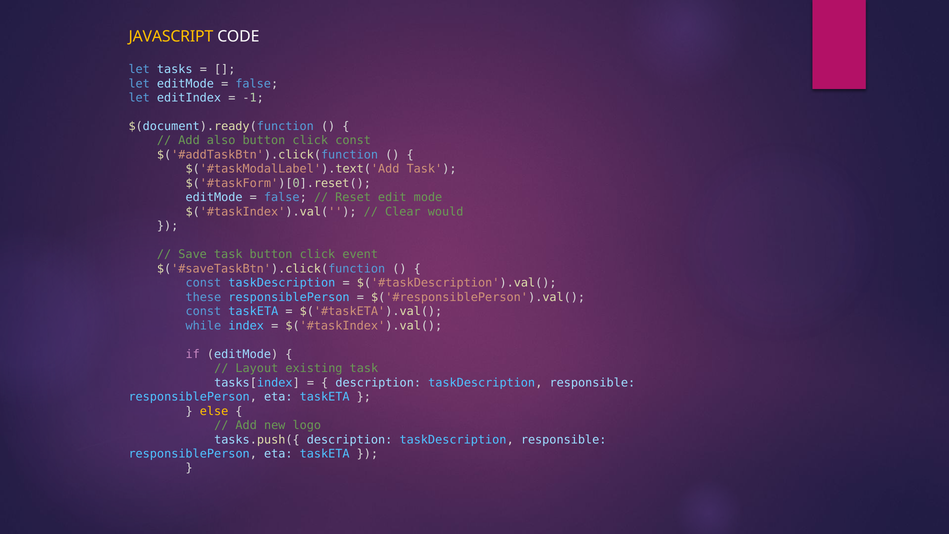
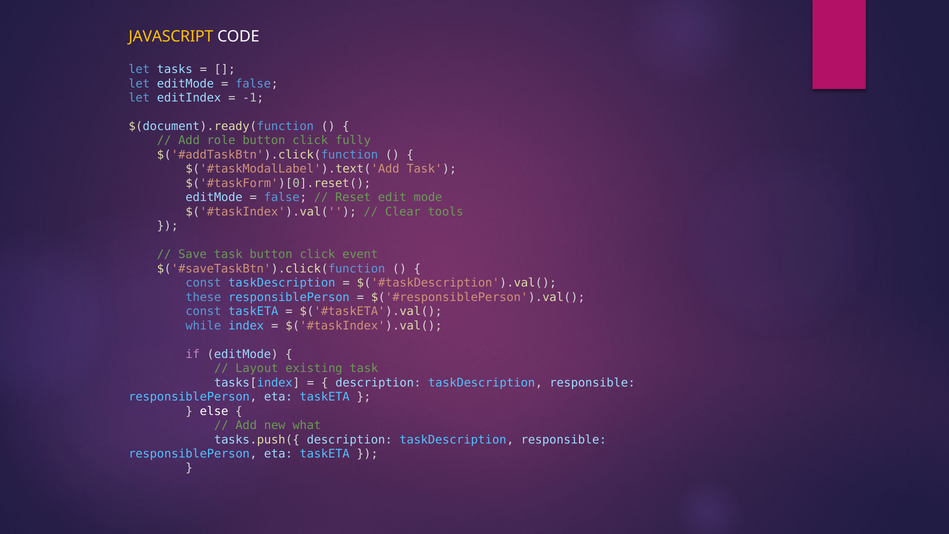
also: also -> role
click const: const -> fully
would: would -> tools
else colour: yellow -> white
logo: logo -> what
